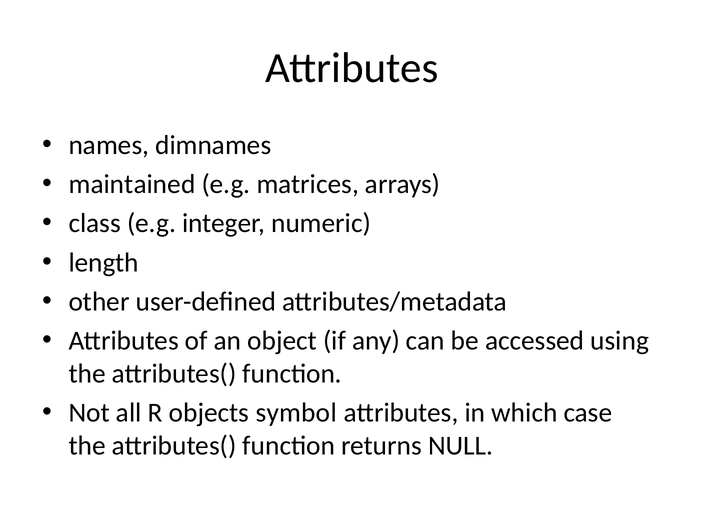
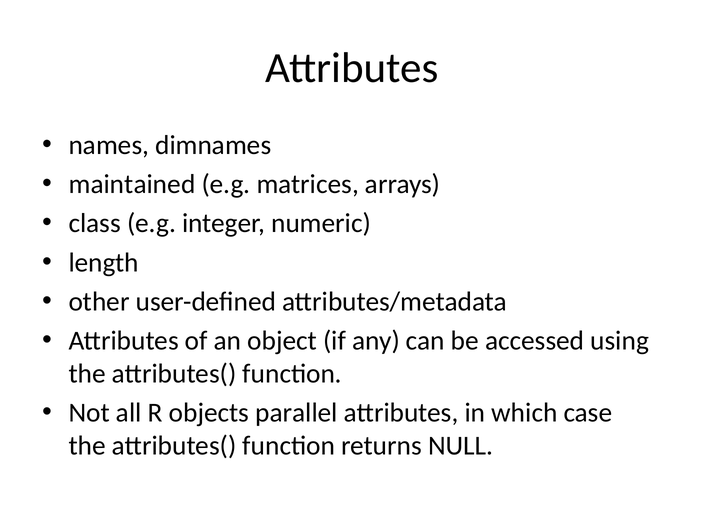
symbol: symbol -> parallel
